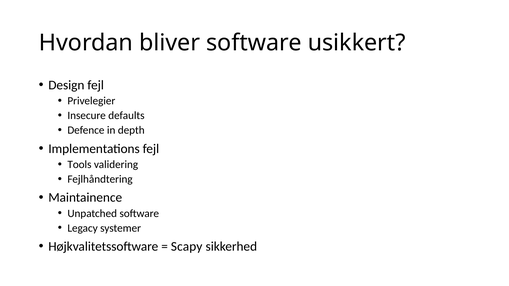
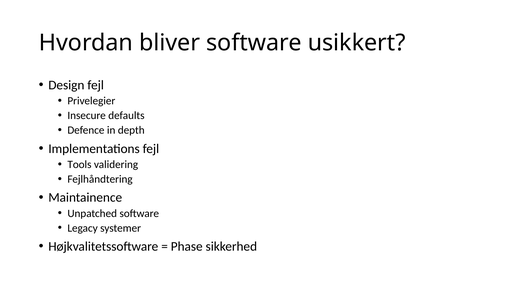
Scapy: Scapy -> Phase
